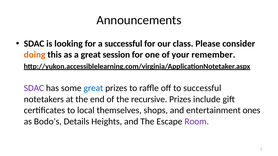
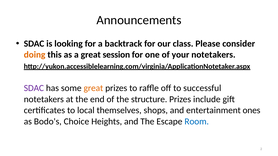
a successful: successful -> backtrack
your remember: remember -> notetakers
great at (93, 88) colour: blue -> orange
recursive: recursive -> structure
Details: Details -> Choice
Room colour: purple -> blue
